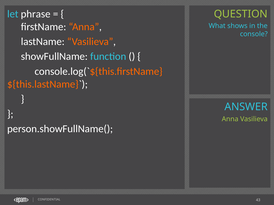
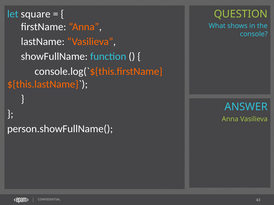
phrase: phrase -> square
